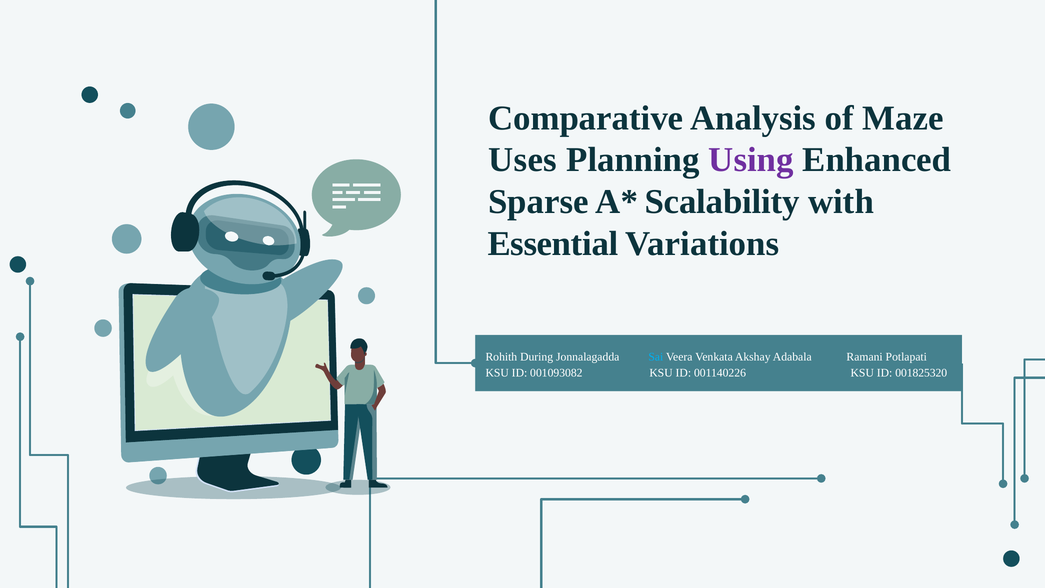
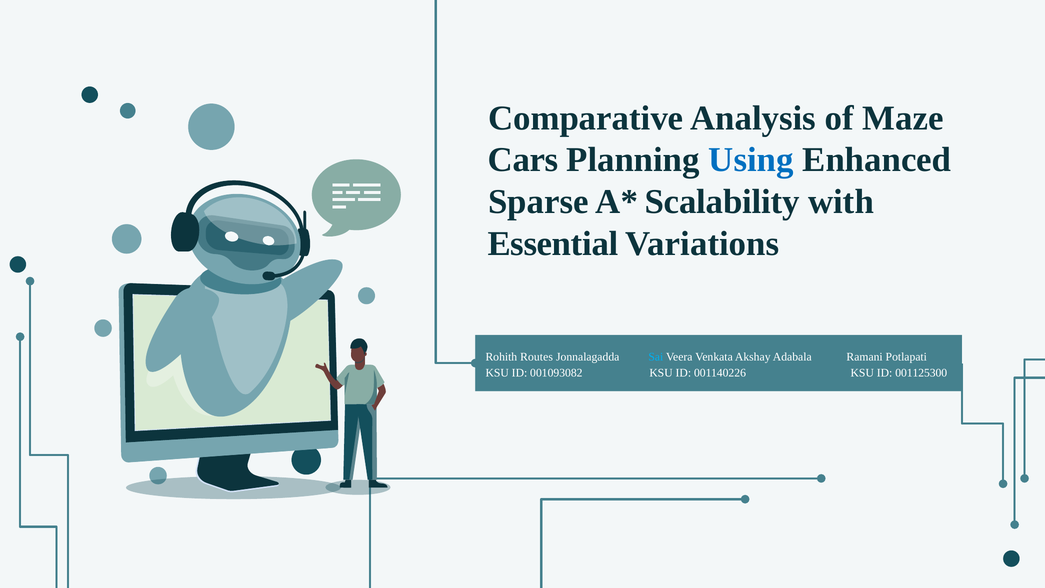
Uses: Uses -> Cars
Using colour: purple -> blue
During: During -> Routes
001825320: 001825320 -> 001125300
